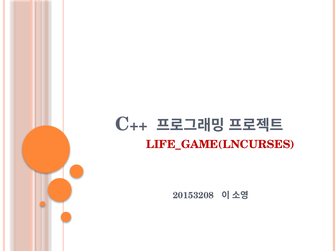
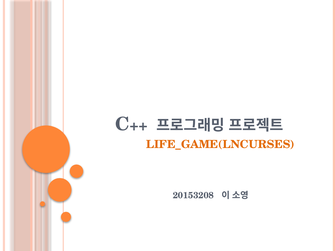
LIFE_GAME(LNCURSES colour: red -> orange
